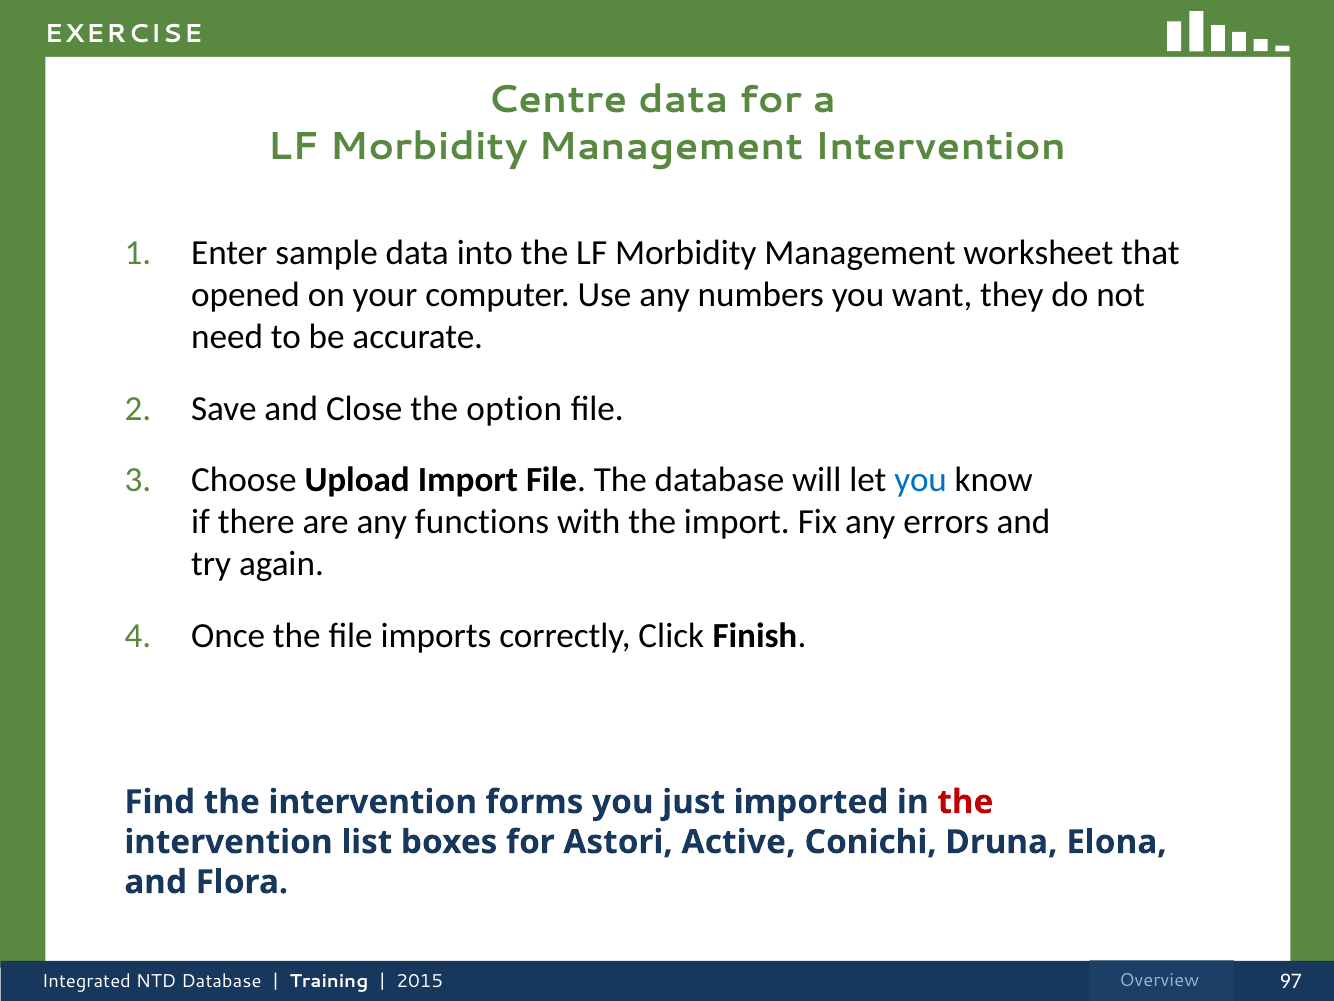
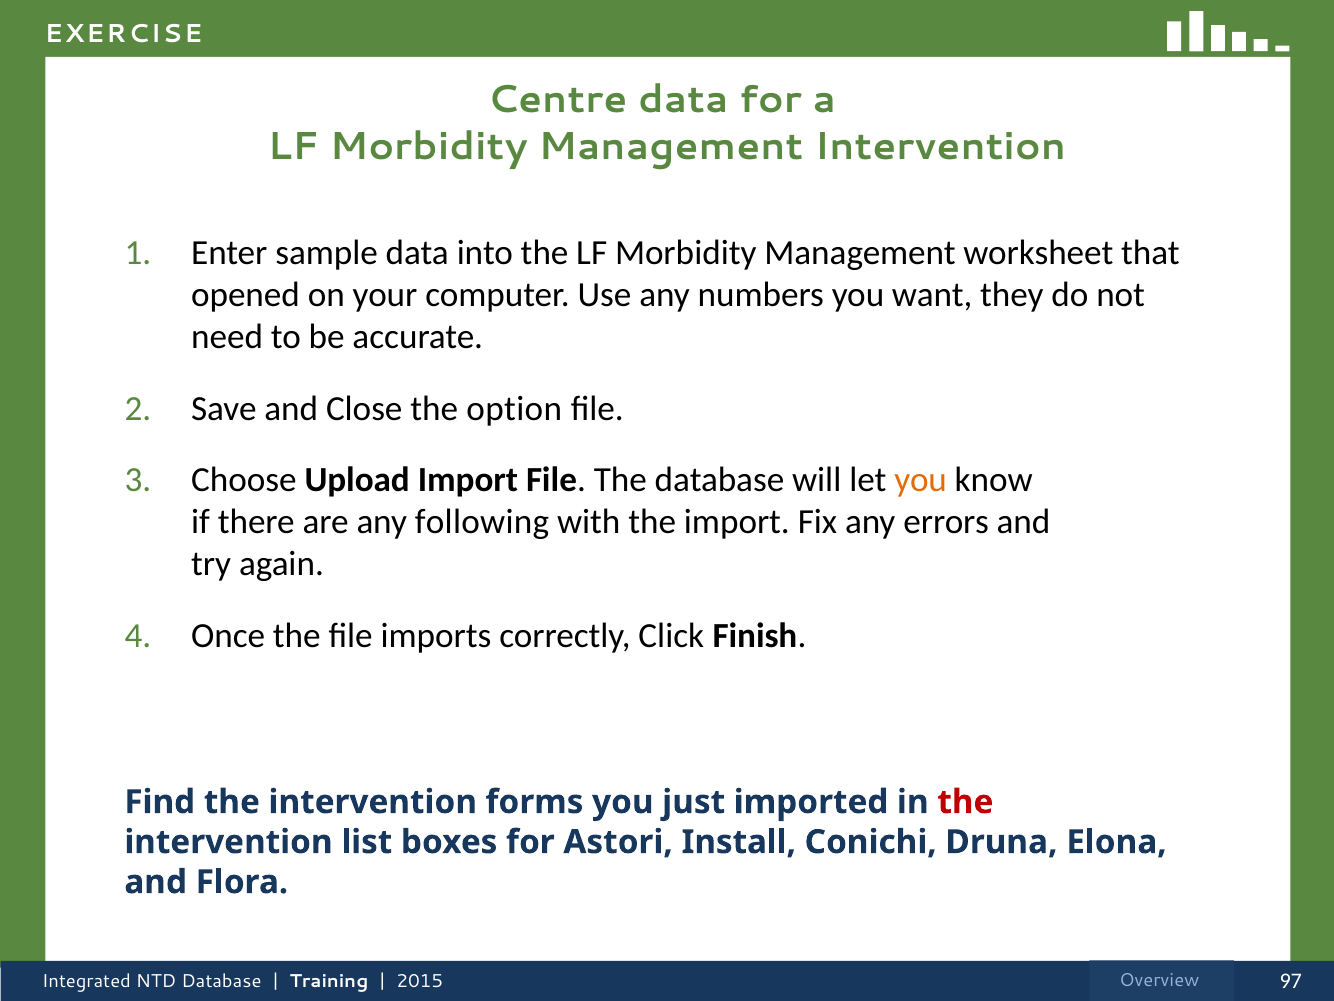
you at (921, 480) colour: blue -> orange
functions: functions -> following
Active: Active -> Install
